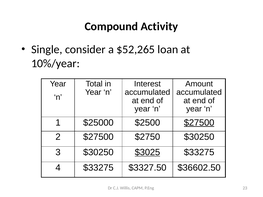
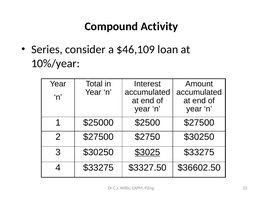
Single: Single -> Series
$52,265: $52,265 -> $46,109
$27500 at (199, 123) underline: present -> none
